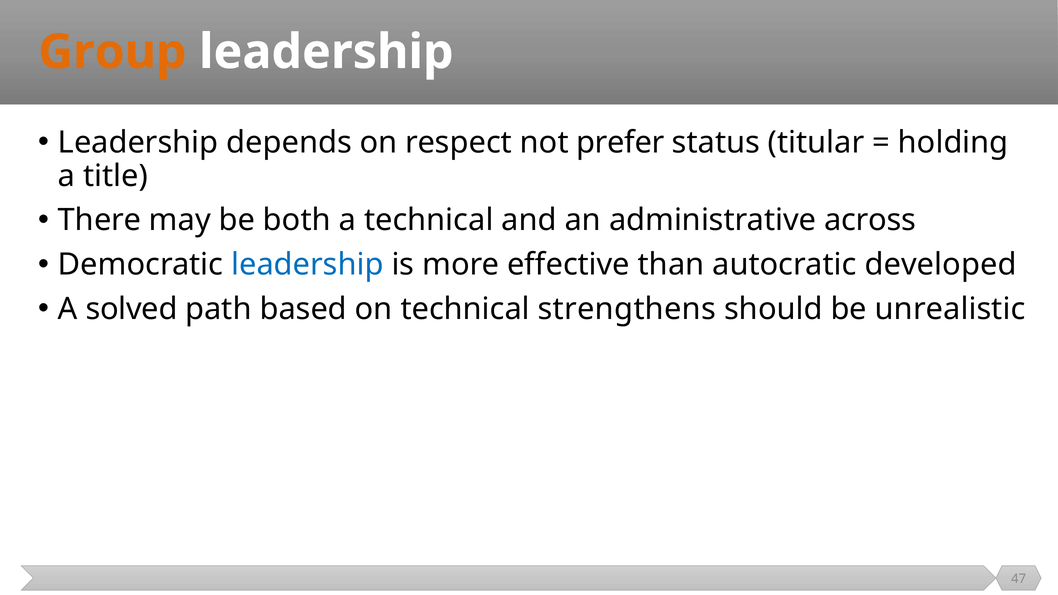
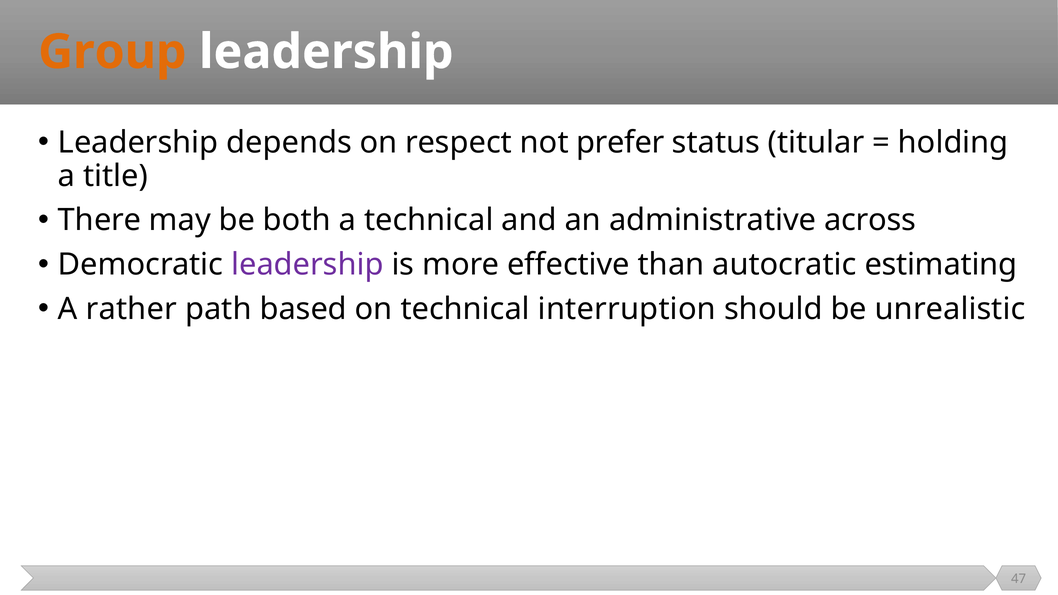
leadership at (307, 265) colour: blue -> purple
developed: developed -> estimating
solved: solved -> rather
strengthens: strengthens -> interruption
